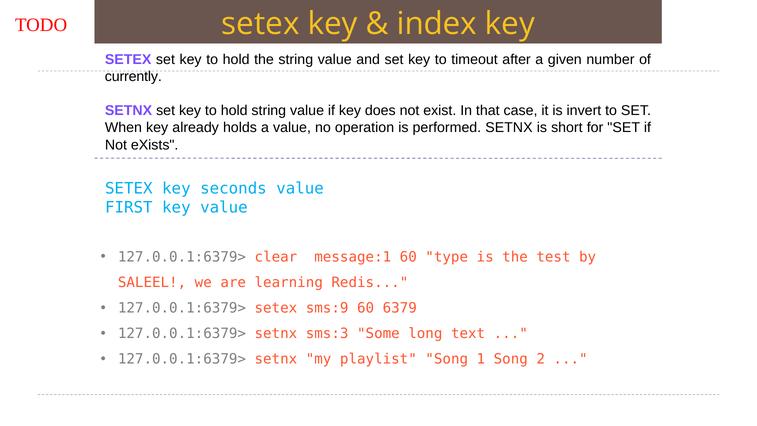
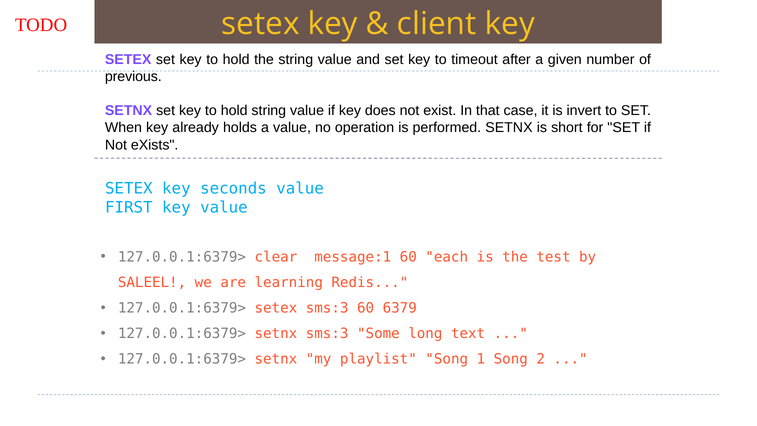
index: index -> client
currently: currently -> previous
type: type -> each
setex sms:9: sms:9 -> sms:3
